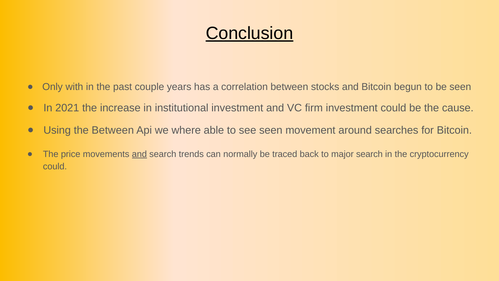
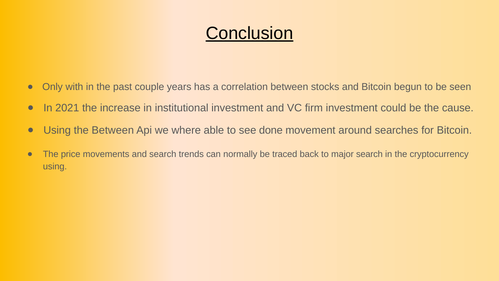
see seen: seen -> done
and at (139, 154) underline: present -> none
could at (55, 166): could -> using
